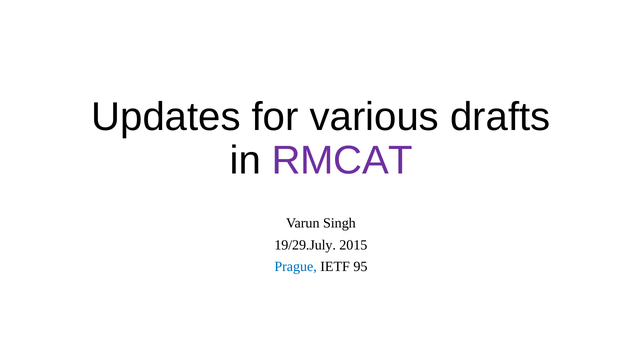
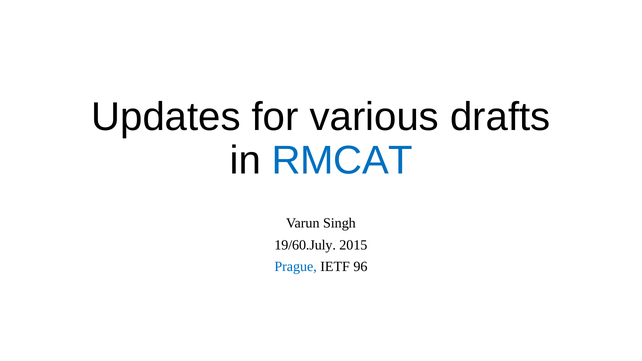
RMCAT colour: purple -> blue
19/29.July: 19/29.July -> 19/60.July
95: 95 -> 96
